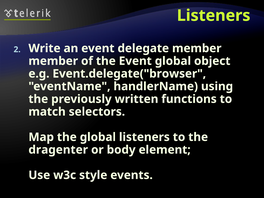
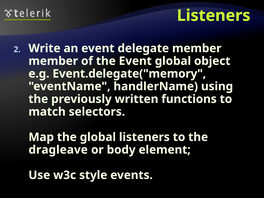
Event.delegate("browser: Event.delegate("browser -> Event.delegate("memory
dragenter: dragenter -> dragleave
